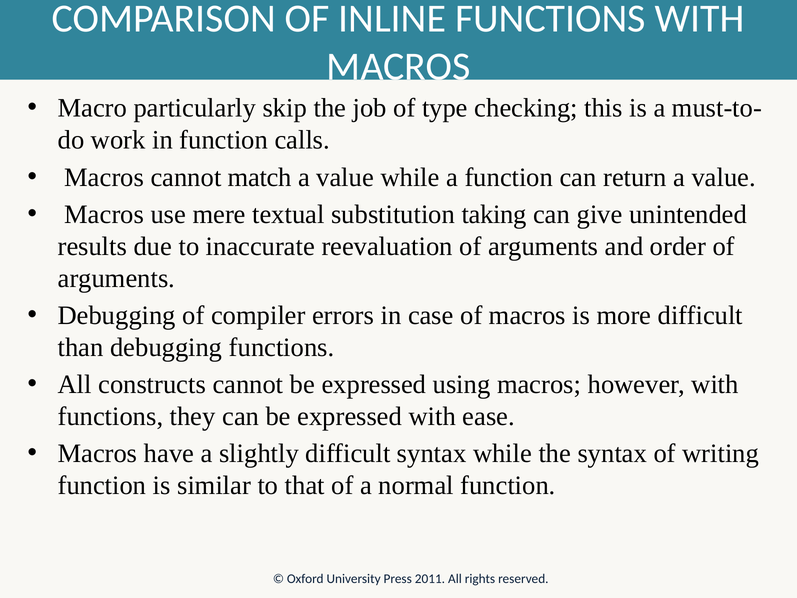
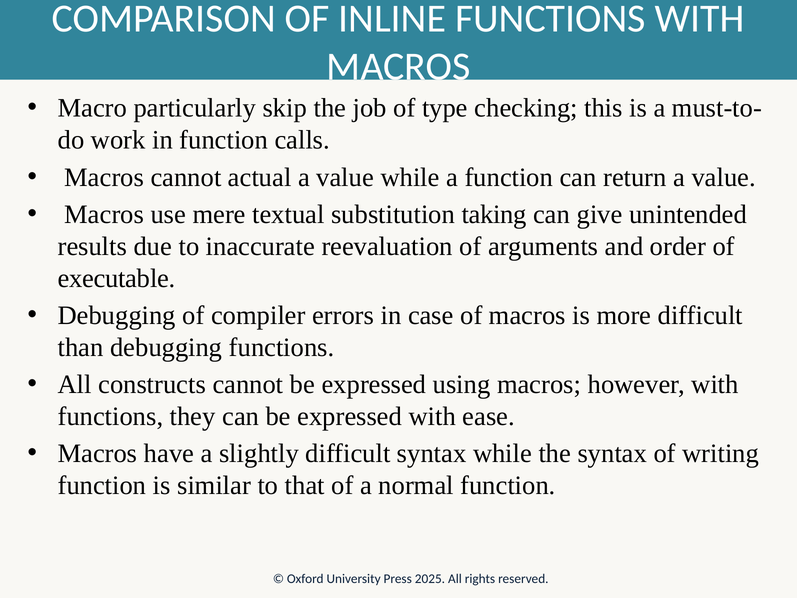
match: match -> actual
arguments at (116, 278): arguments -> executable
2011: 2011 -> 2025
